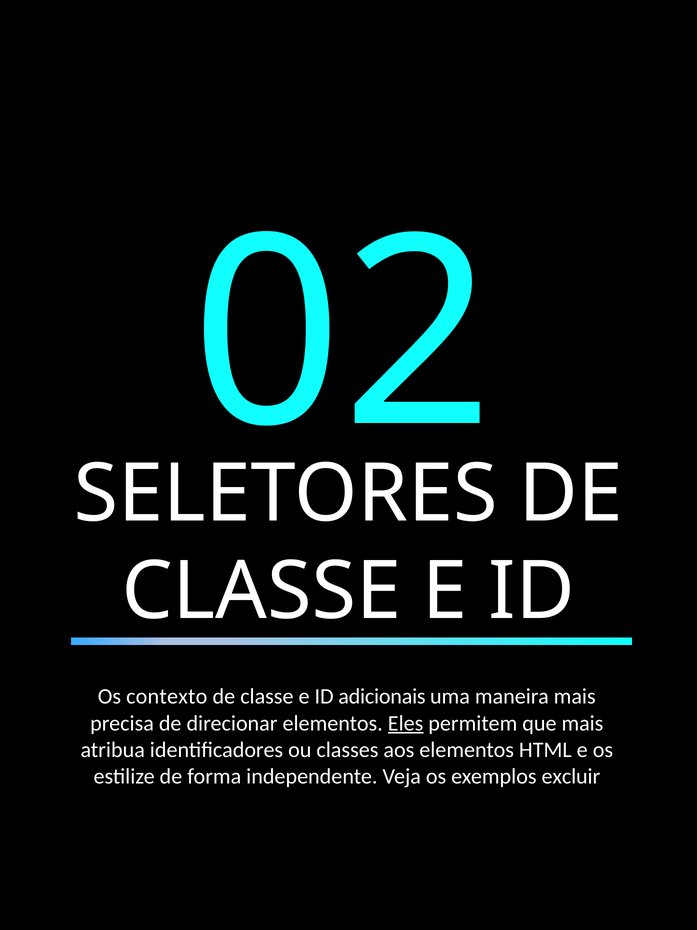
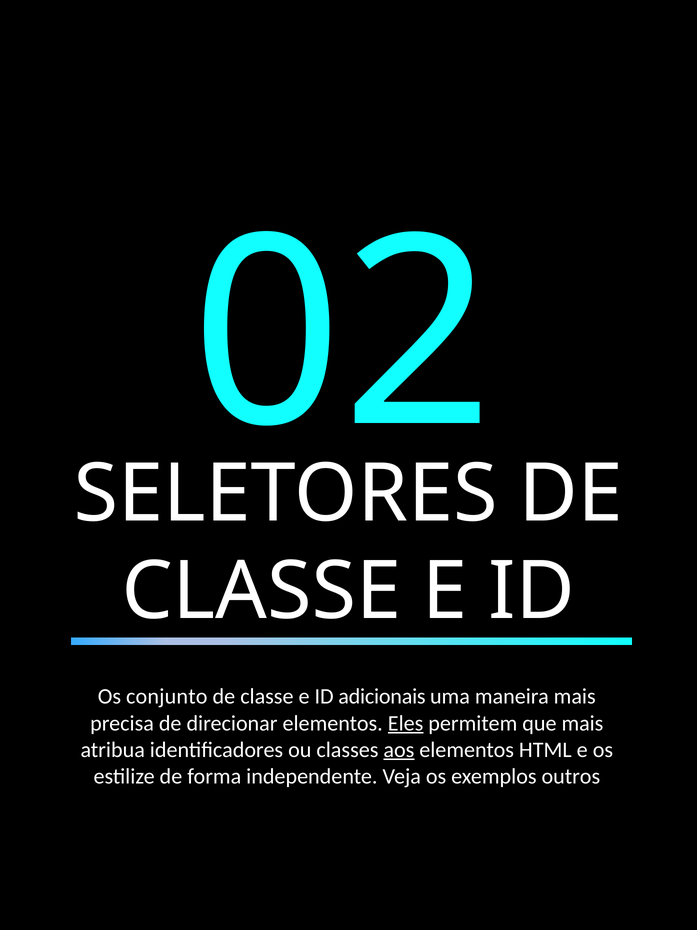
contexto: contexto -> conjunto
aos underline: none -> present
excluir: excluir -> outros
